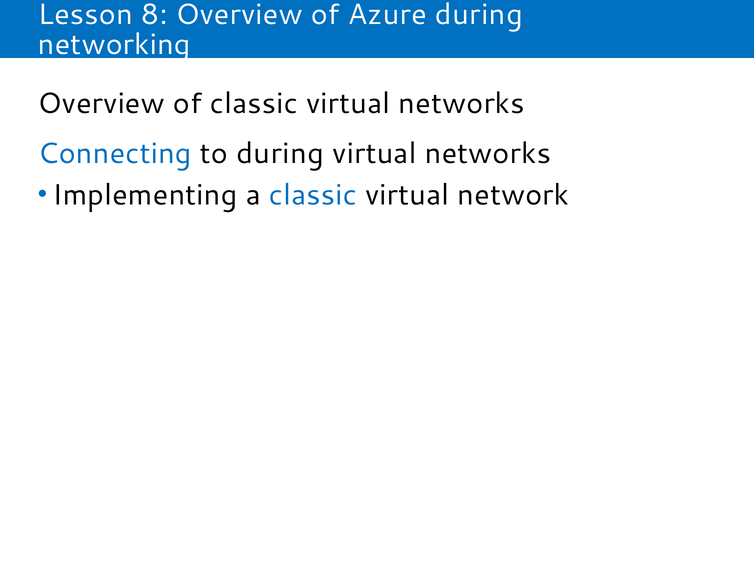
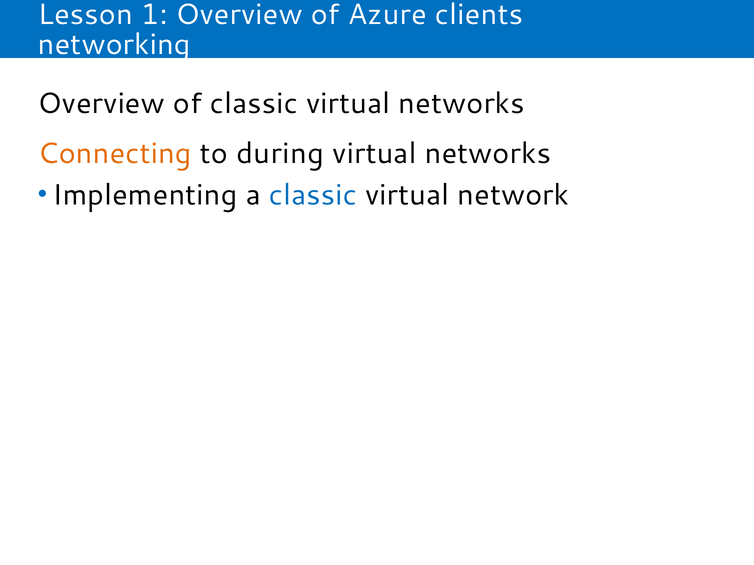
8: 8 -> 1
Azure during: during -> clients
Connecting colour: blue -> orange
